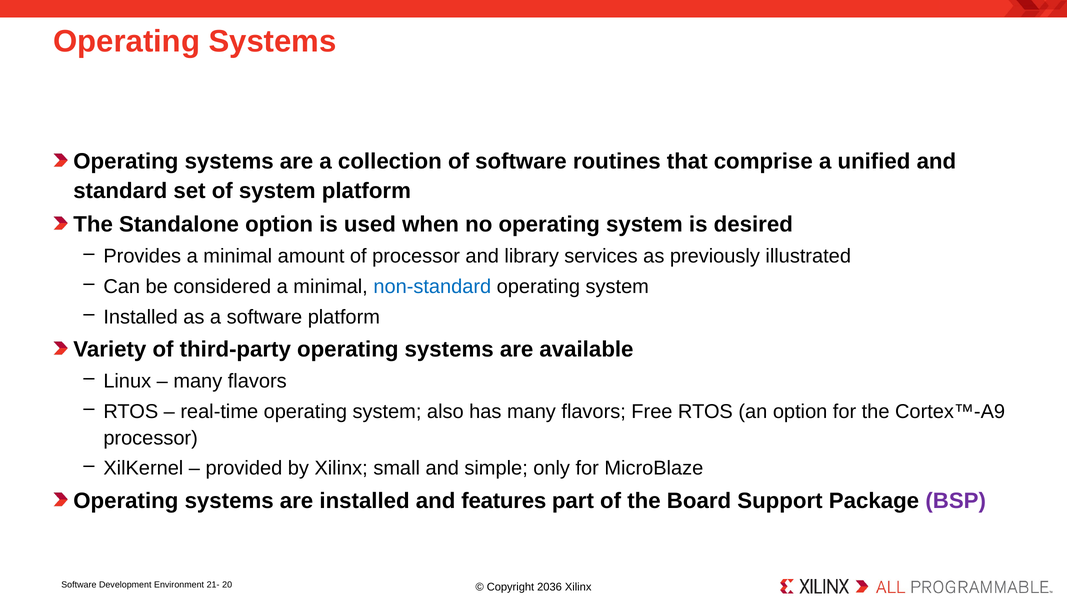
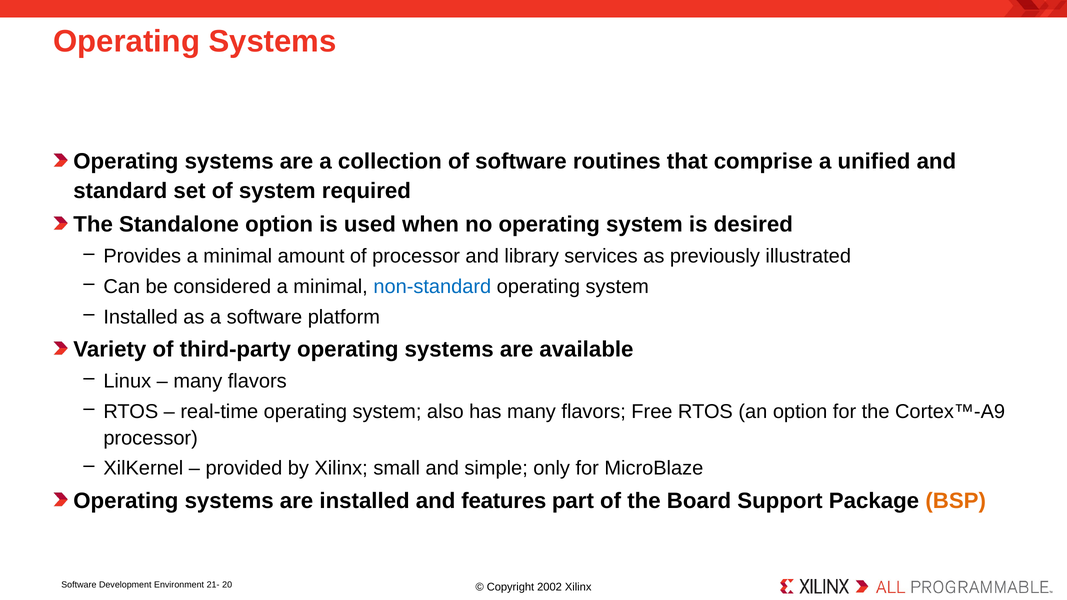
system platform: platform -> required
BSP colour: purple -> orange
2036: 2036 -> 2002
